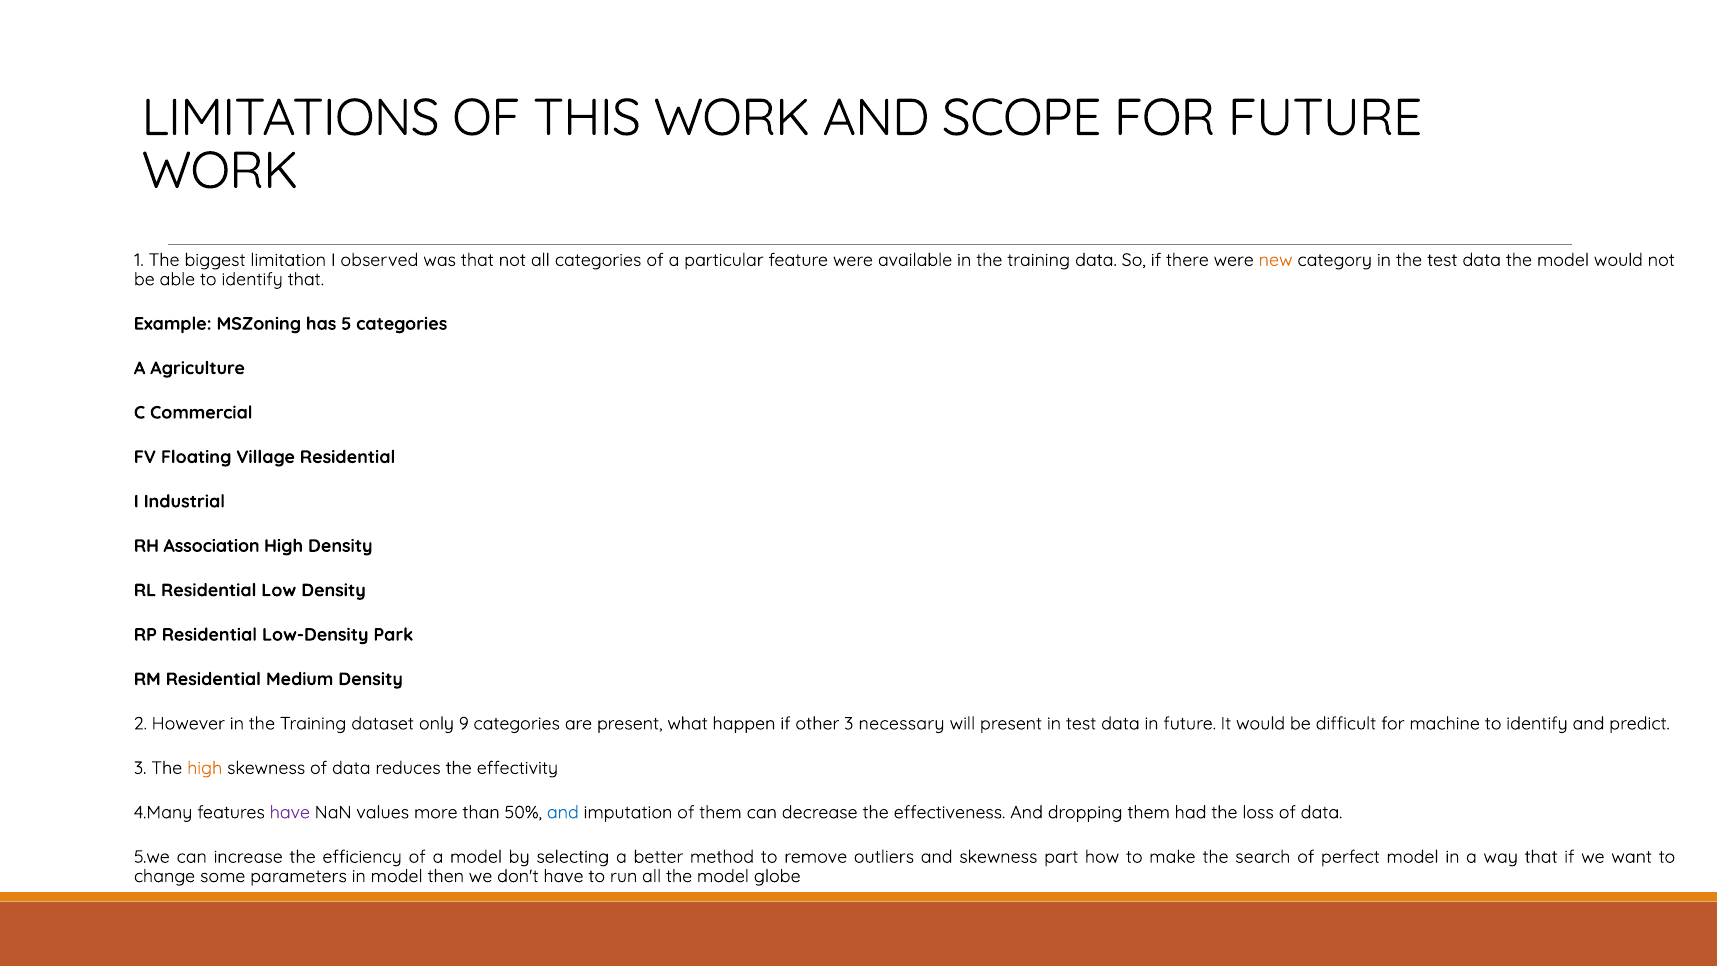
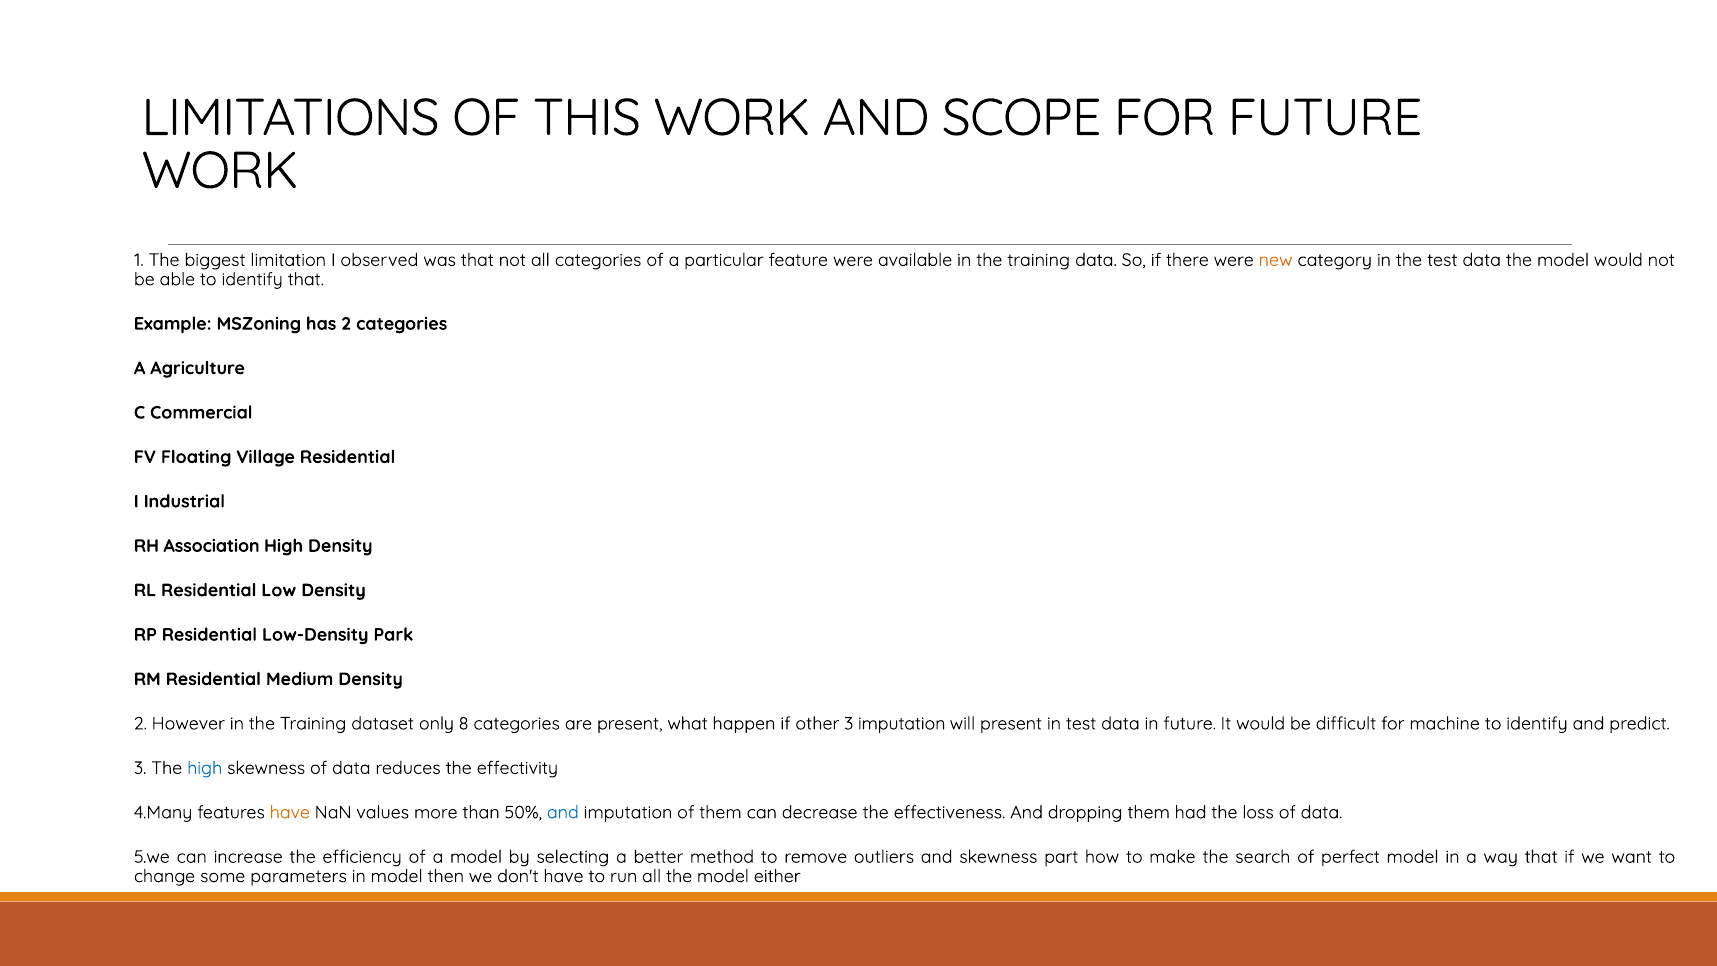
has 5: 5 -> 2
9: 9 -> 8
3 necessary: necessary -> imputation
high at (205, 768) colour: orange -> blue
have at (290, 812) colour: purple -> orange
globe: globe -> either
